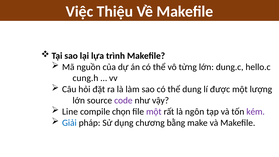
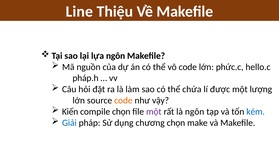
Việc: Việc -> Line
lựa trình: trình -> ngôn
vô từng: từng -> code
dung.c: dung.c -> phức.c
cung.h: cung.h -> pháp.h
dung: dung -> chứa
code at (123, 100) colour: purple -> orange
Line: Line -> Kiến
kém colour: purple -> blue
chương bằng: bằng -> chọn
